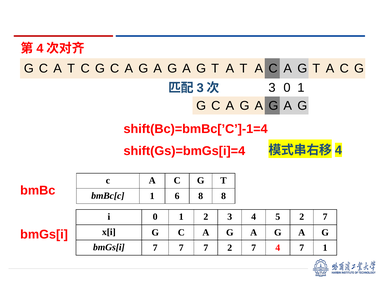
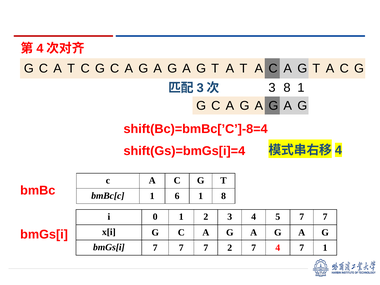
3 0: 0 -> 8
shift(Bc)=bmBc[’C’]-1=4: shift(Bc)=bmBc[’C’]-1=4 -> shift(Bc)=bmBc[’C’]-8=4
6 8: 8 -> 1
5 2: 2 -> 7
